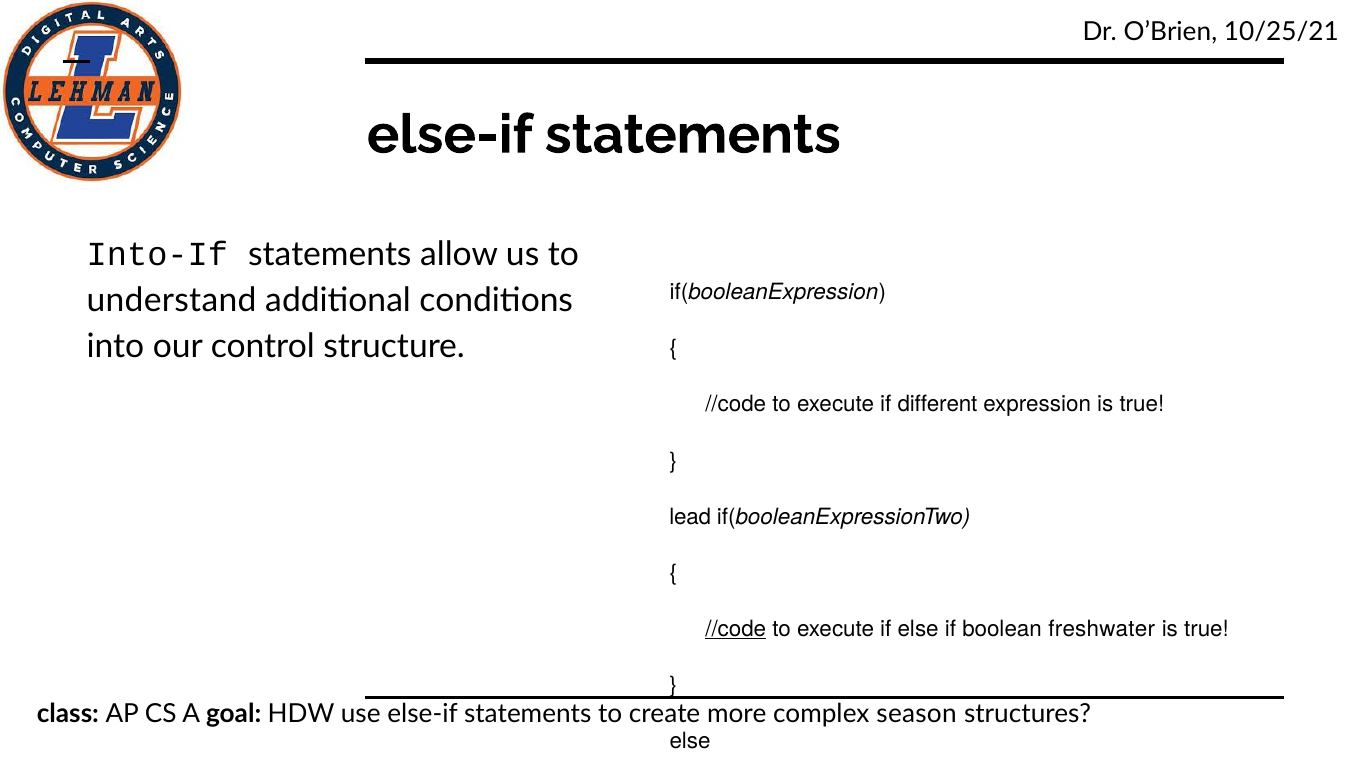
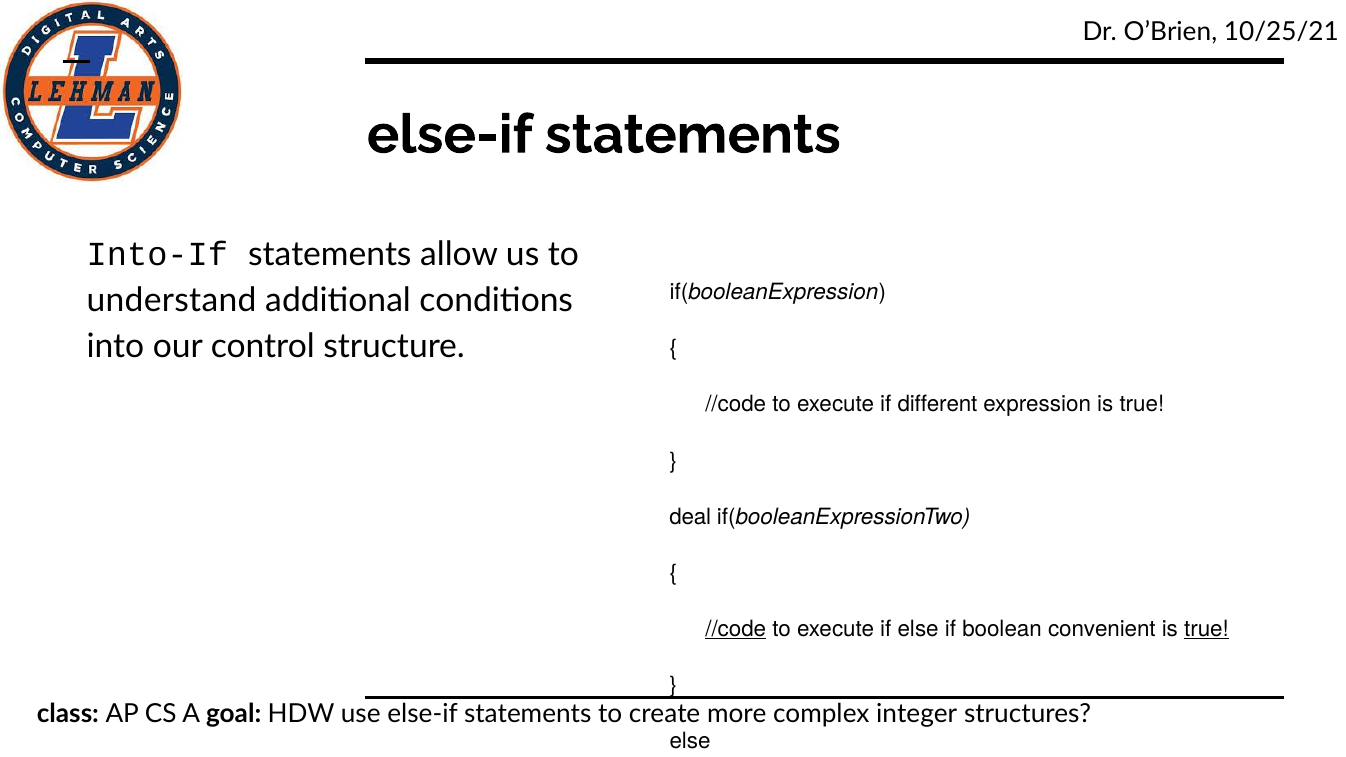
lead: lead -> deal
freshwater: freshwater -> convenient
true at (1207, 629) underline: none -> present
season: season -> integer
